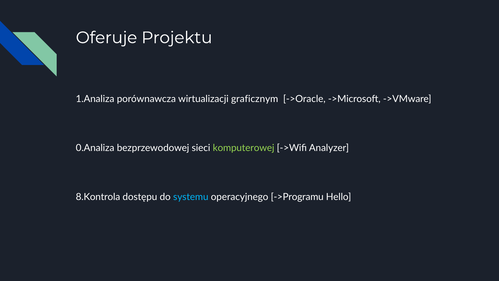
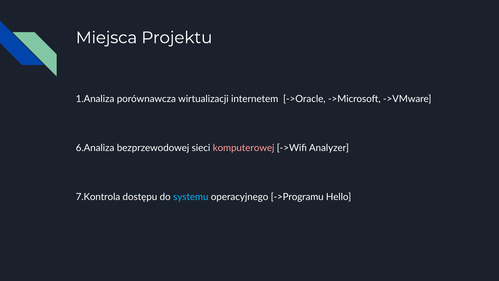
Oferuje: Oferuje -> Miejsca
graficznym: graficznym -> internetem
0.Analiza: 0.Analiza -> 6.Analiza
komputerowej colour: light green -> pink
8.Kontrola: 8.Kontrola -> 7.Kontrola
